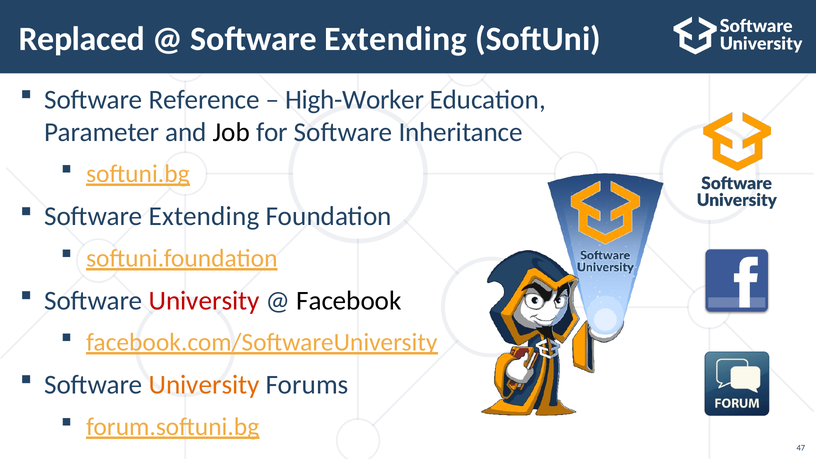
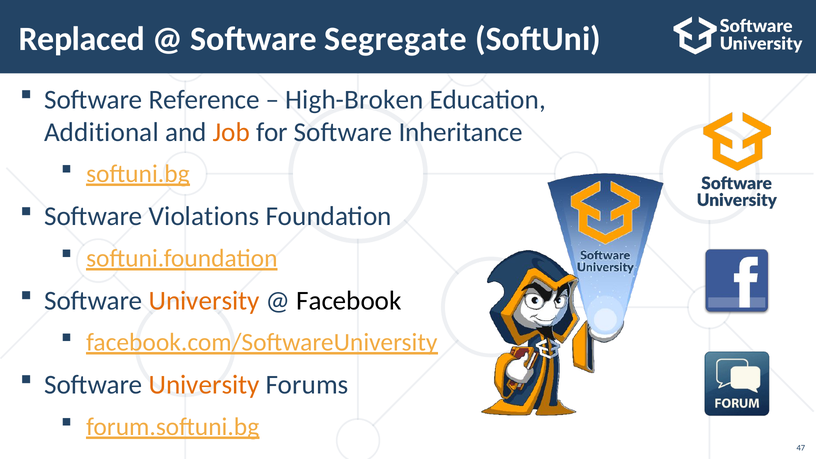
Extending at (396, 39): Extending -> Segregate
High-Worker: High-Worker -> High-Broken
Parameter: Parameter -> Additional
Job colour: black -> orange
Extending at (204, 216): Extending -> Violations
University at (204, 301) colour: red -> orange
